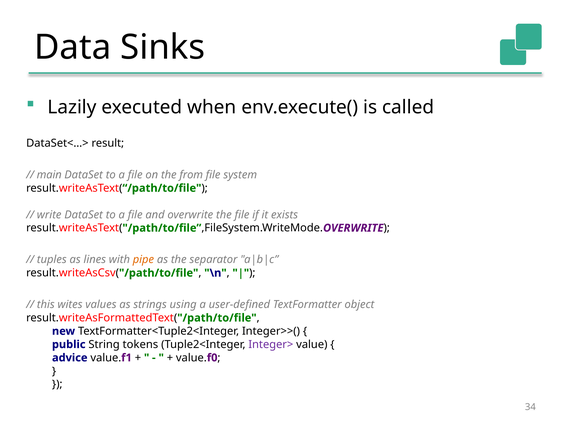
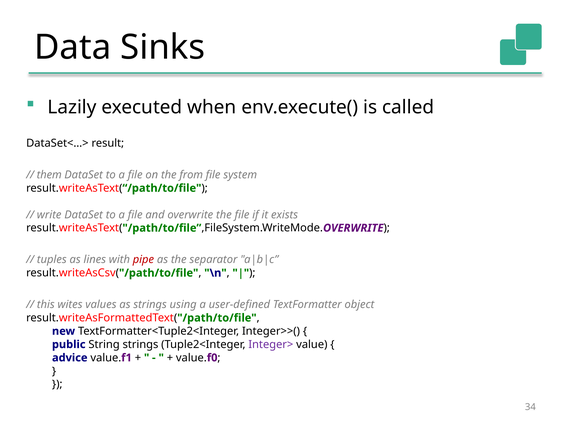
main: main -> them
pipe colour: orange -> red
String tokens: tokens -> strings
